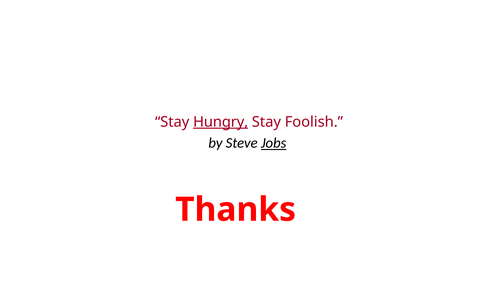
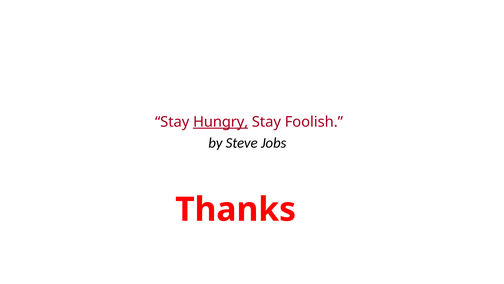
Jobs underline: present -> none
